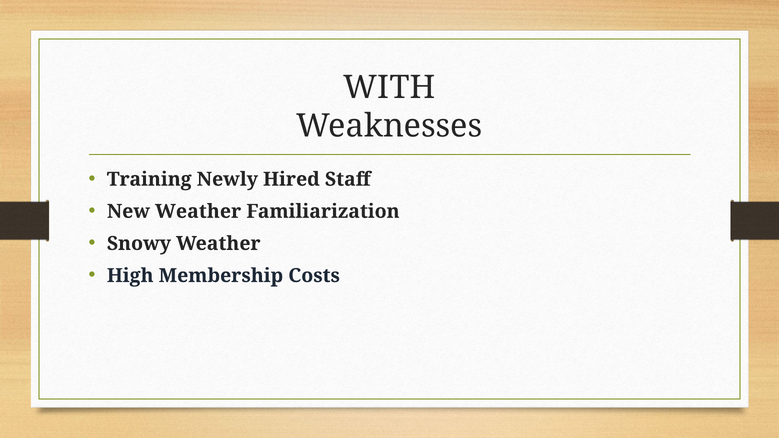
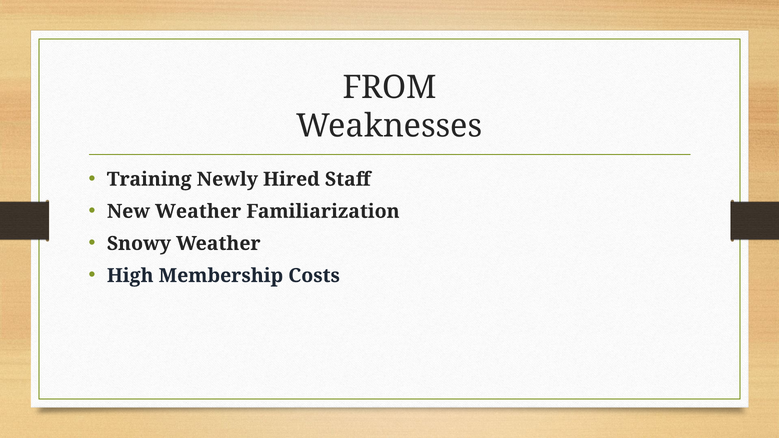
WITH: WITH -> FROM
